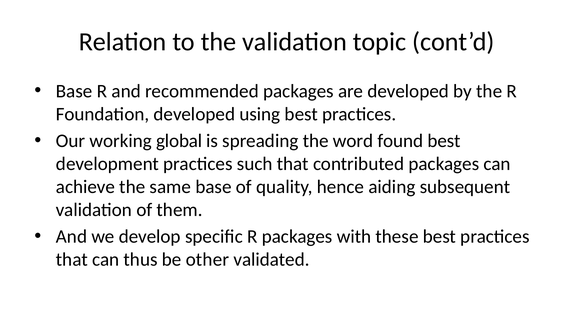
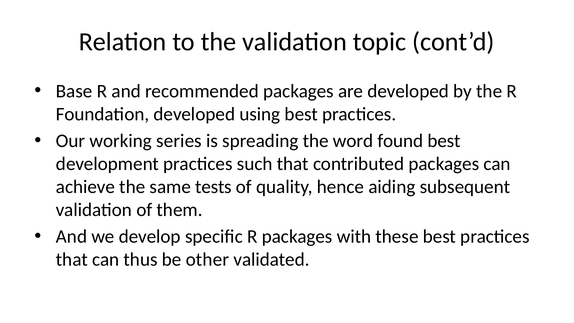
global: global -> series
same base: base -> tests
